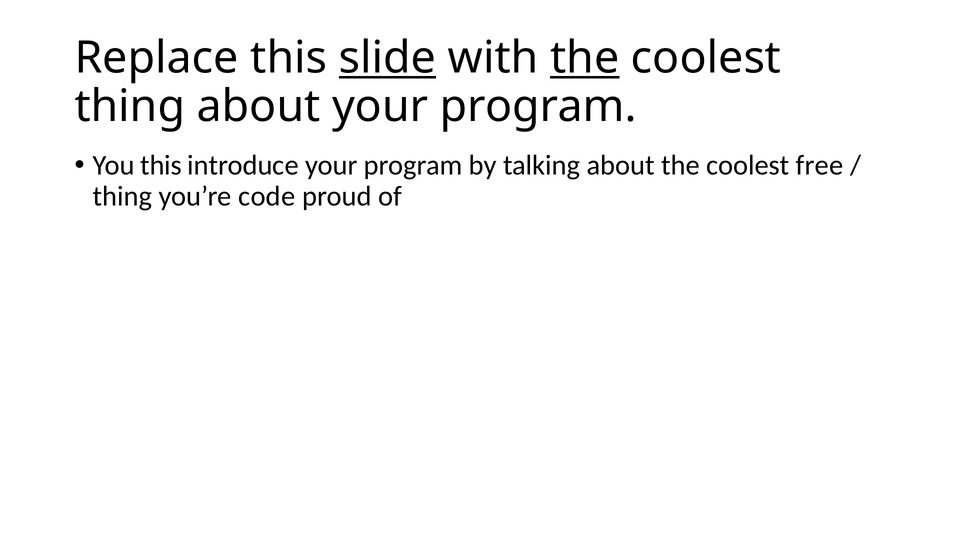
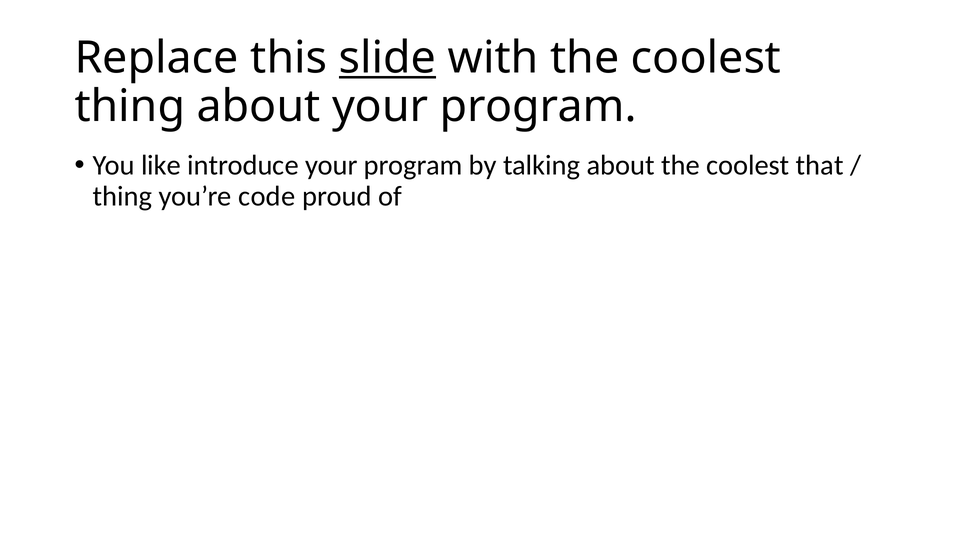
the at (585, 58) underline: present -> none
You this: this -> like
free: free -> that
